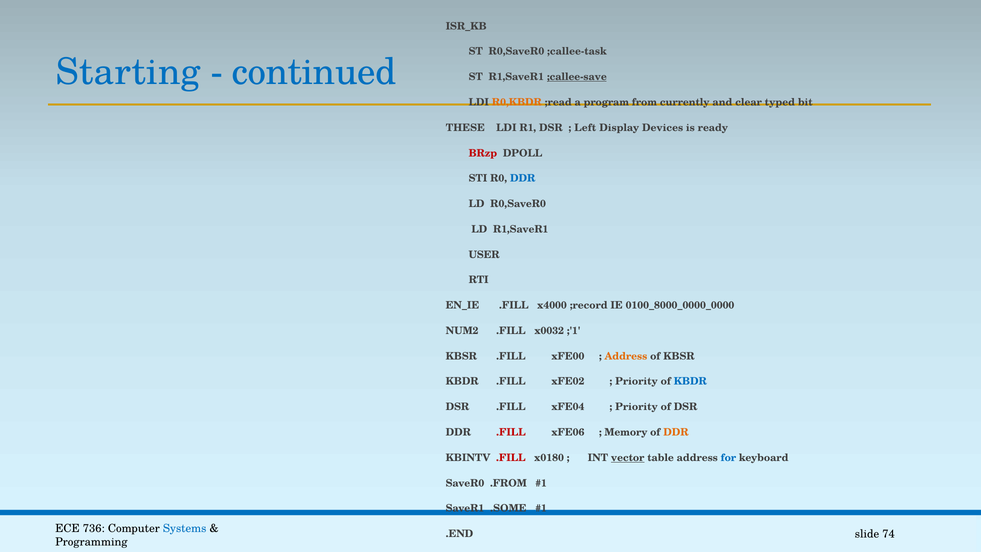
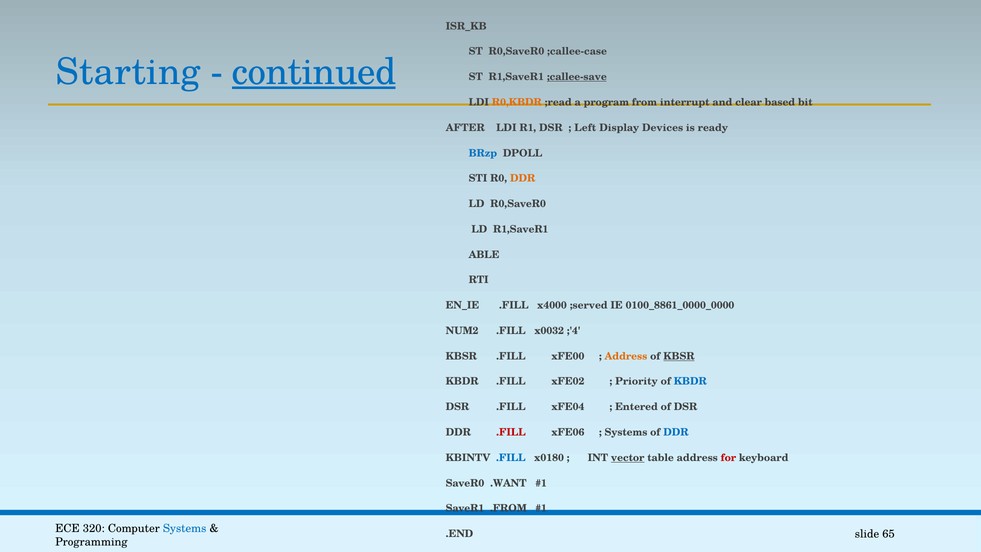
;callee-task: ;callee-task -> ;callee-case
continued underline: none -> present
currently: currently -> interrupt
typed: typed -> based
THESE: THESE -> AFTER
BRzp colour: red -> blue
DDR at (523, 178) colour: blue -> orange
USER: USER -> ABLE
;record: ;record -> ;served
0100_8000_0000_0000: 0100_8000_0000_0000 -> 0100_8861_0000_0000
;'1: ;'1 -> ;'4
KBSR at (679, 356) underline: none -> present
Priority at (636, 407): Priority -> Entered
Memory at (626, 432): Memory -> Systems
DDR at (676, 432) colour: orange -> blue
.FILL at (511, 458) colour: red -> blue
for colour: blue -> red
.FROM: .FROM -> .WANT
.SOME: .SOME -> .FROM
736: 736 -> 320
74: 74 -> 65
